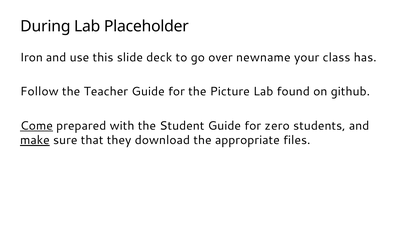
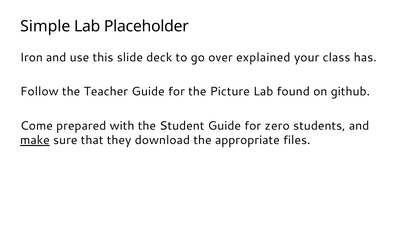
During: During -> Simple
newname: newname -> explained
Come underline: present -> none
